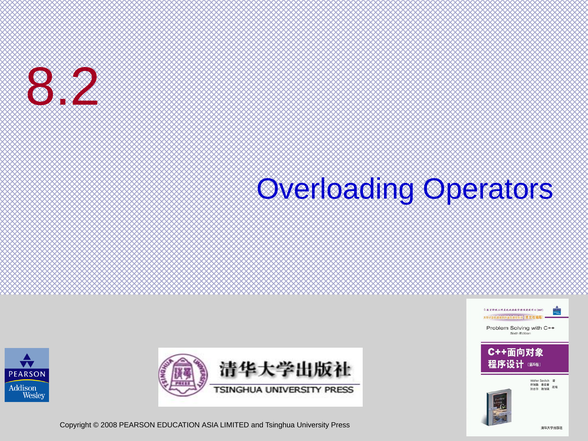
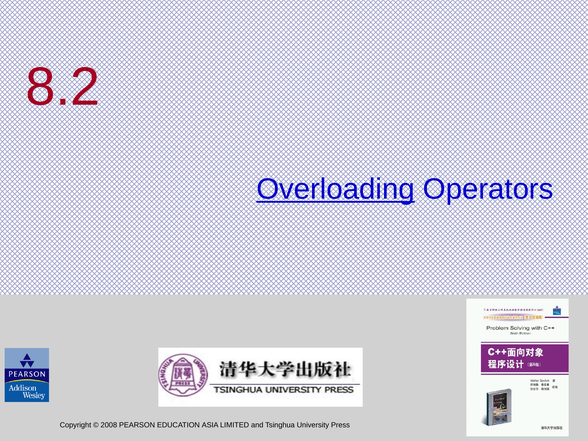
Overloading underline: none -> present
